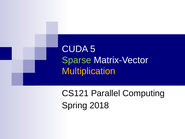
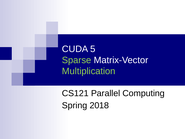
Multiplication colour: yellow -> light green
